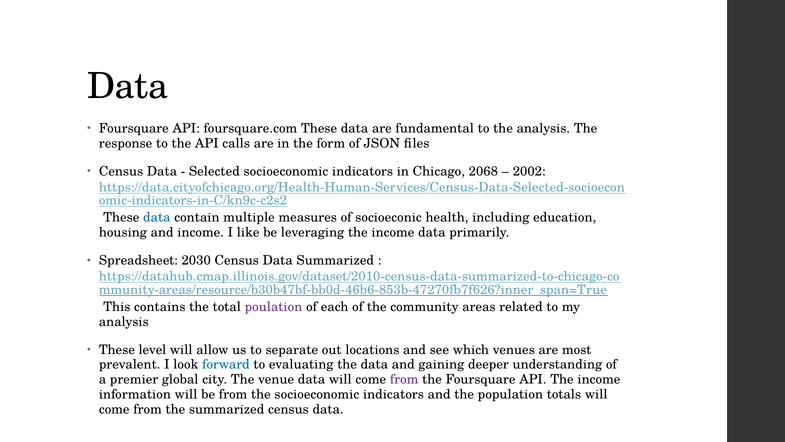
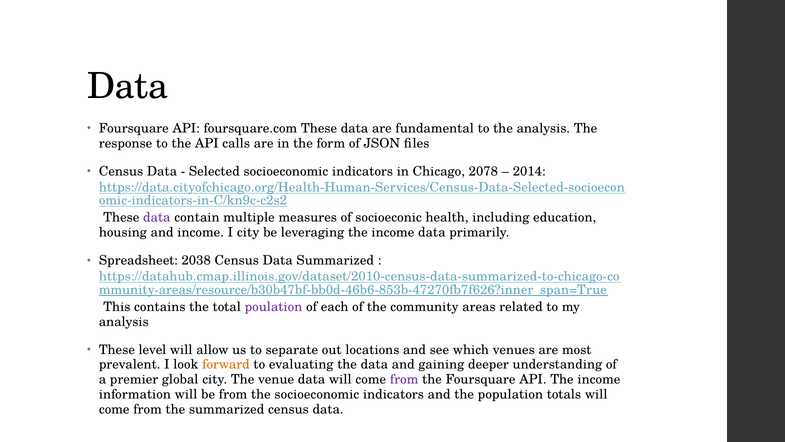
2068: 2068 -> 2078
2002: 2002 -> 2014
data at (157, 217) colour: blue -> purple
I like: like -> city
2030: 2030 -> 2038
forward colour: blue -> orange
